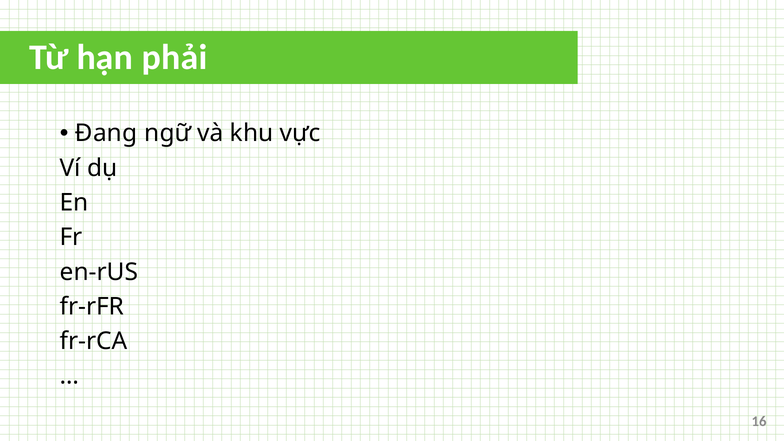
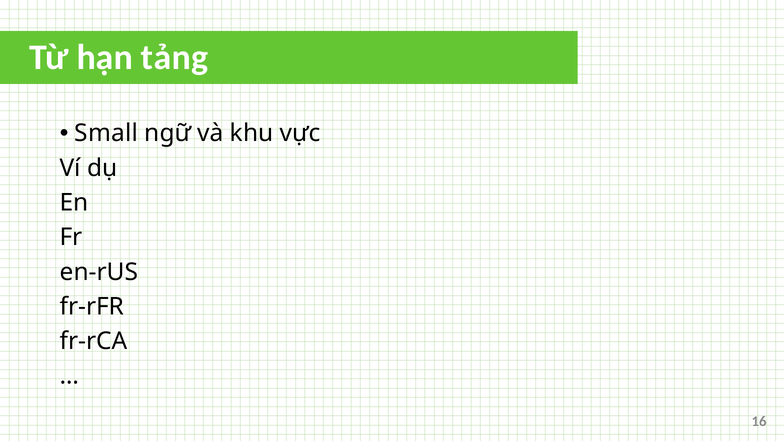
phải: phải -> tảng
Đang: Đang -> Small
